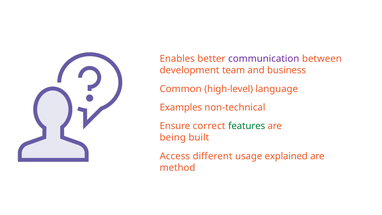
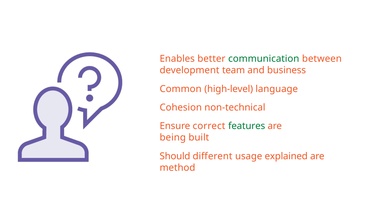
communication colour: purple -> green
Examples: Examples -> Cohesion
Access: Access -> Should
